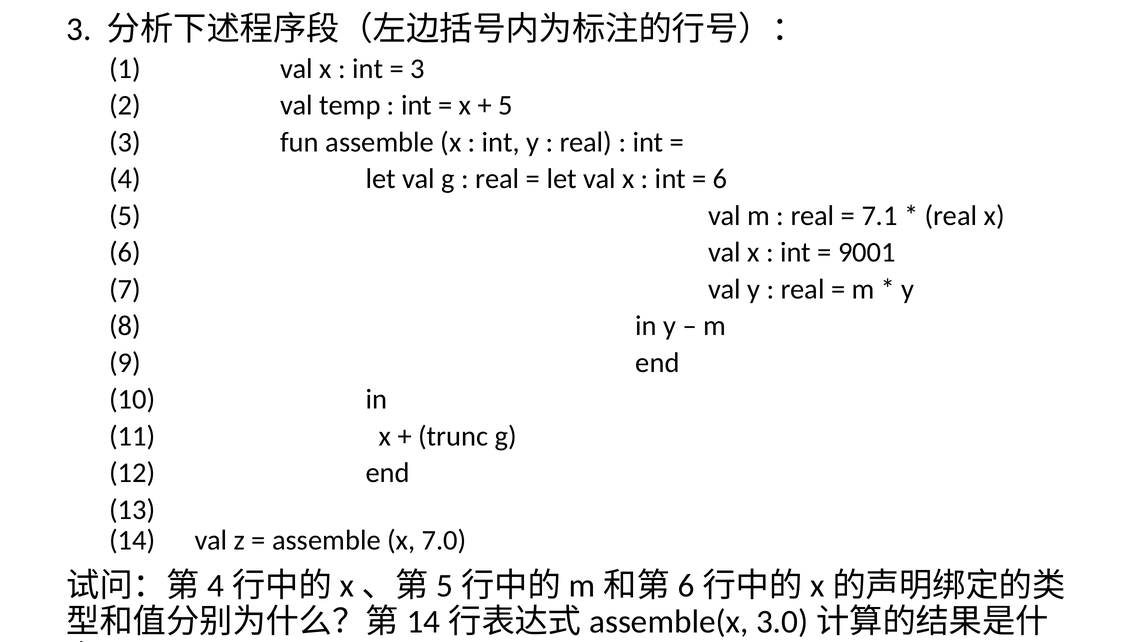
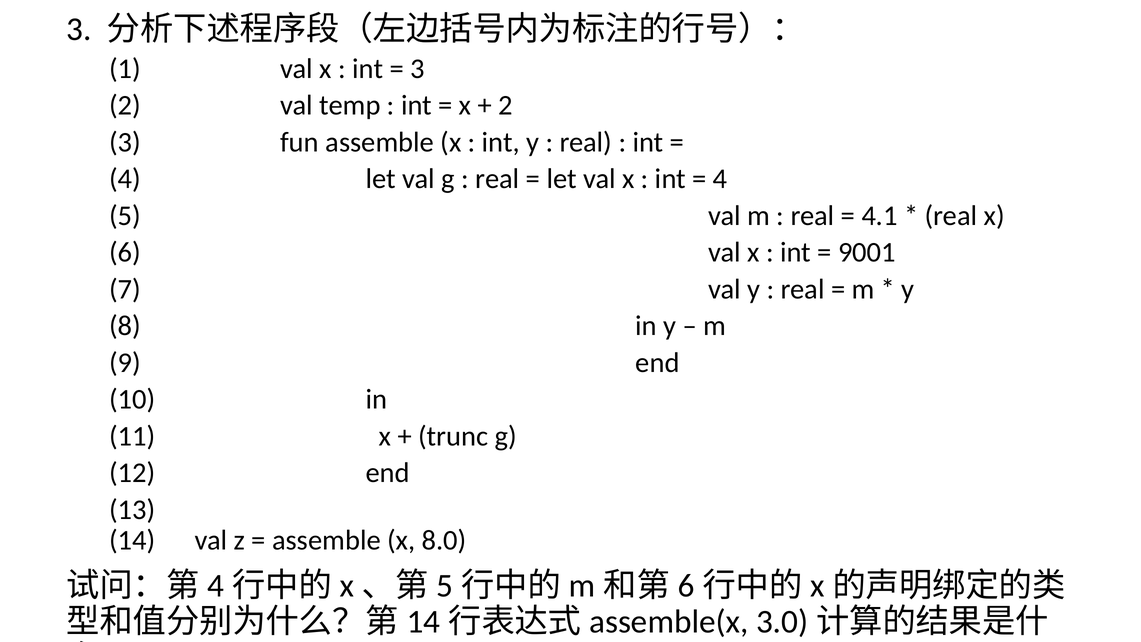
5 at (506, 106): 5 -> 2
6 at (720, 179): 6 -> 4
7.1: 7.1 -> 4.1
7.0: 7.0 -> 8.0
